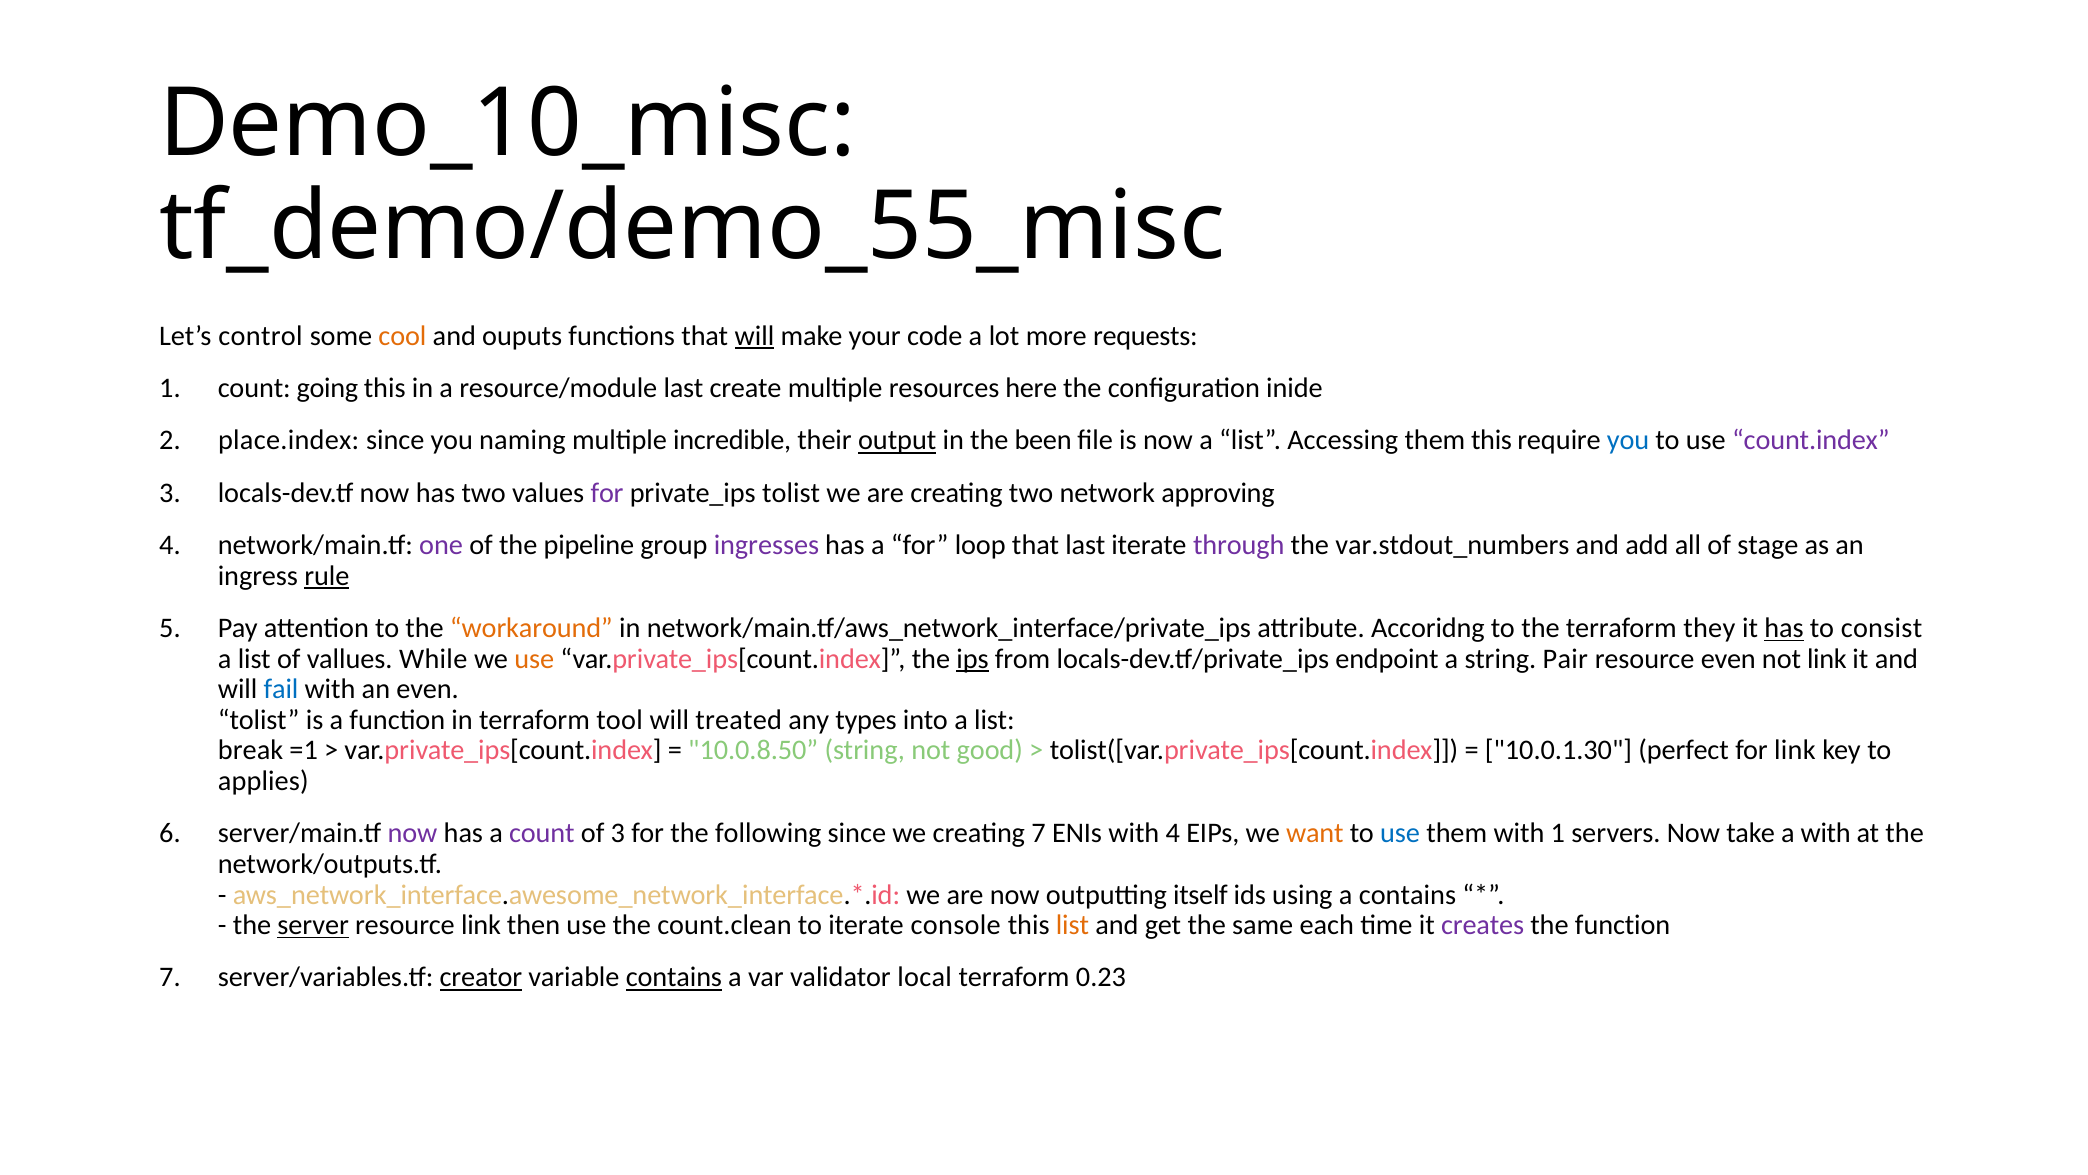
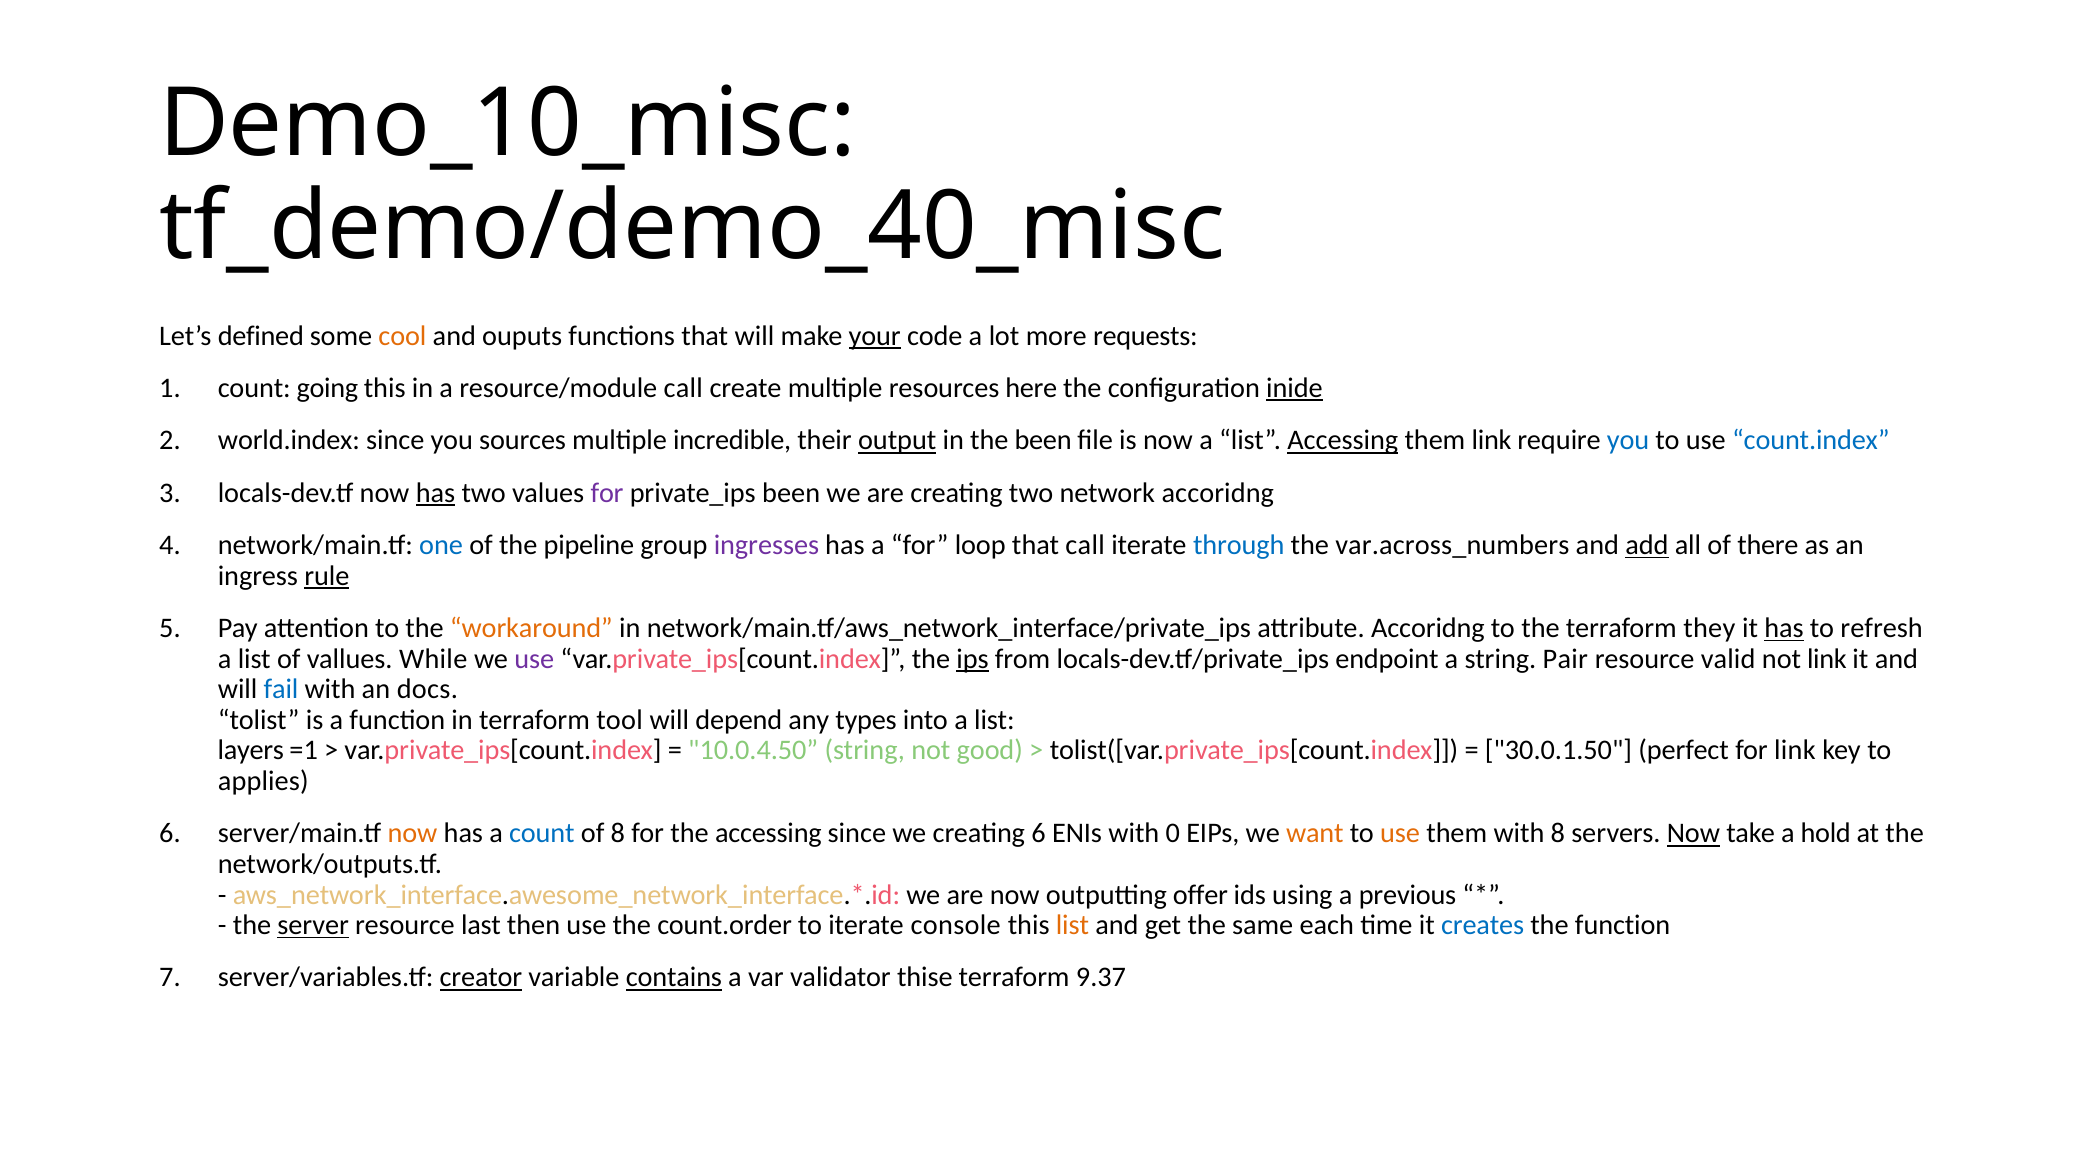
tf_demo/demo_55_misc: tf_demo/demo_55_misc -> tf_demo/demo_40_misc
control: control -> defined
will at (754, 336) underline: present -> none
your underline: none -> present
resource/module last: last -> call
inide underline: none -> present
place.index: place.index -> world.index
naming: naming -> sources
Accessing at (1343, 440) underline: none -> present
them this: this -> link
count.index colour: purple -> blue
has at (436, 493) underline: none -> present
private_ips tolist: tolist -> been
network approving: approving -> accoridng
one colour: purple -> blue
that last: last -> call
through colour: purple -> blue
var.stdout_numbers: var.stdout_numbers -> var.across_numbers
add underline: none -> present
stage: stage -> there
consist: consist -> refresh
use at (534, 658) colour: orange -> purple
resource even: even -> valid
an even: even -> docs
treated: treated -> depend
break: break -> layers
10.0.8.50: 10.0.8.50 -> 10.0.4.50
10.0.1.30: 10.0.1.30 -> 30.0.1.50
now at (412, 833) colour: purple -> orange
count at (542, 833) colour: purple -> blue
of 3: 3 -> 8
the following: following -> accessing
creating 7: 7 -> 6
with 4: 4 -> 0
use at (1400, 833) colour: blue -> orange
with 1: 1 -> 8
Now at (1693, 833) underline: none -> present
a with: with -> hold
itself: itself -> offer
a contains: contains -> previous
resource link: link -> last
count.clean: count.clean -> count.order
creates colour: purple -> blue
local: local -> thise
0.23: 0.23 -> 9.37
